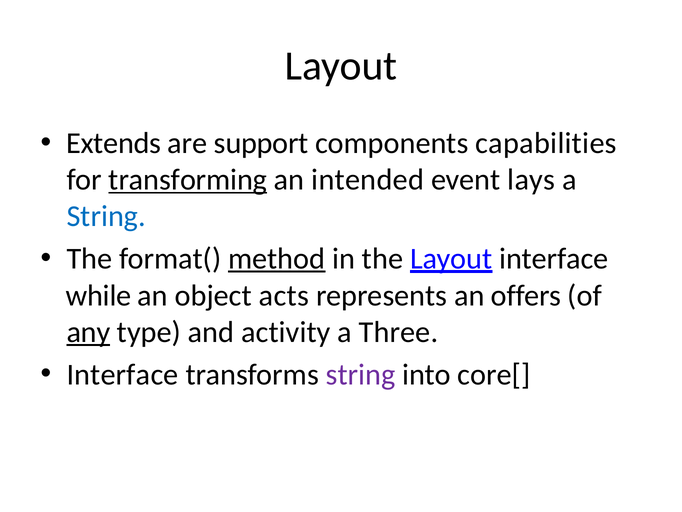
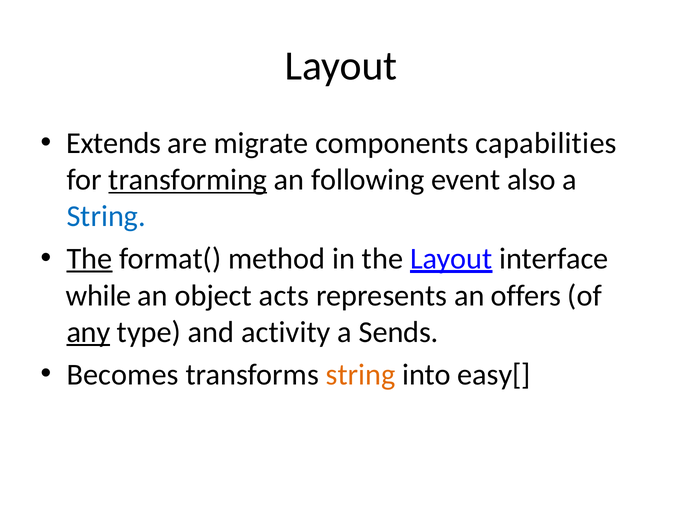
support: support -> migrate
intended: intended -> following
lays: lays -> also
The at (89, 258) underline: none -> present
method underline: present -> none
Three: Three -> Sends
Interface at (123, 374): Interface -> Becomes
string at (361, 374) colour: purple -> orange
core[: core[ -> easy[
